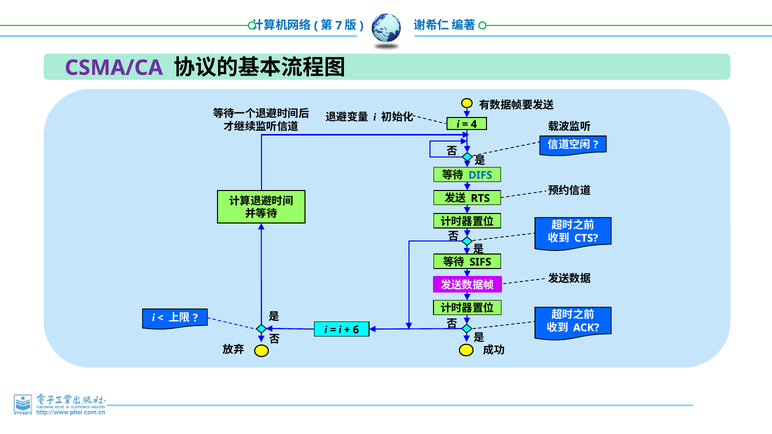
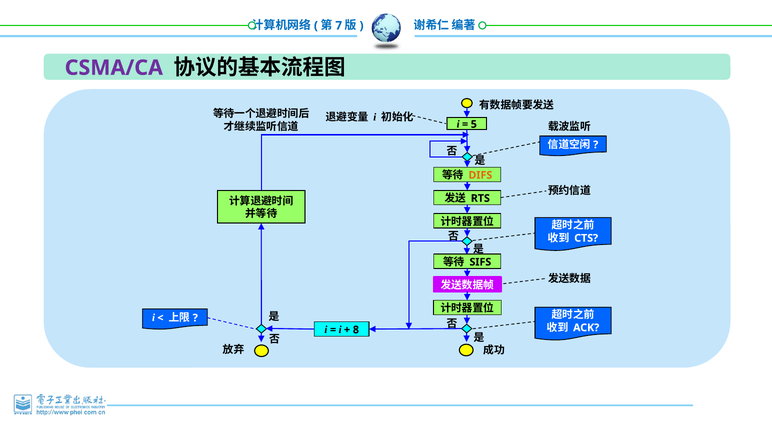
4: 4 -> 5
DIFS colour: blue -> orange
6: 6 -> 8
